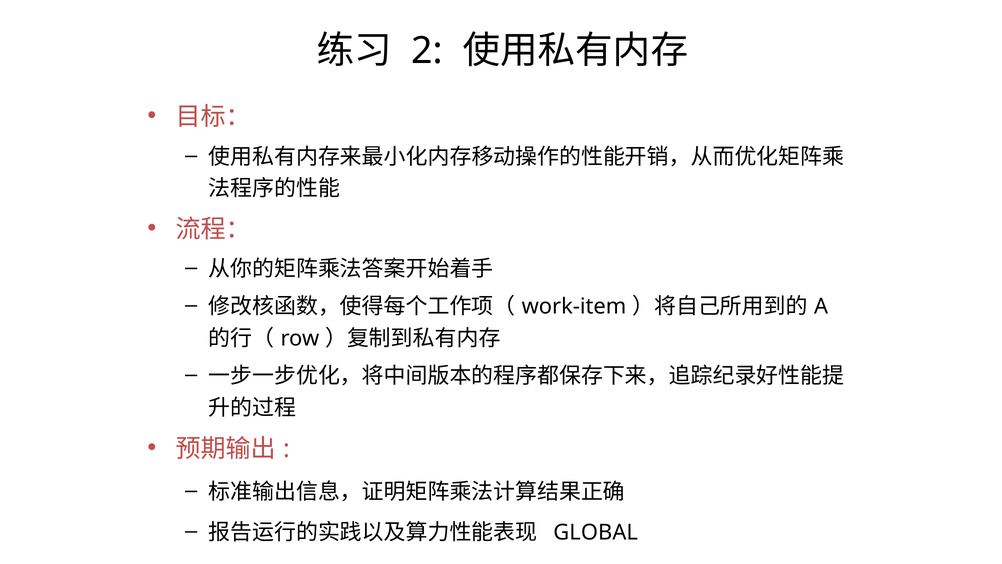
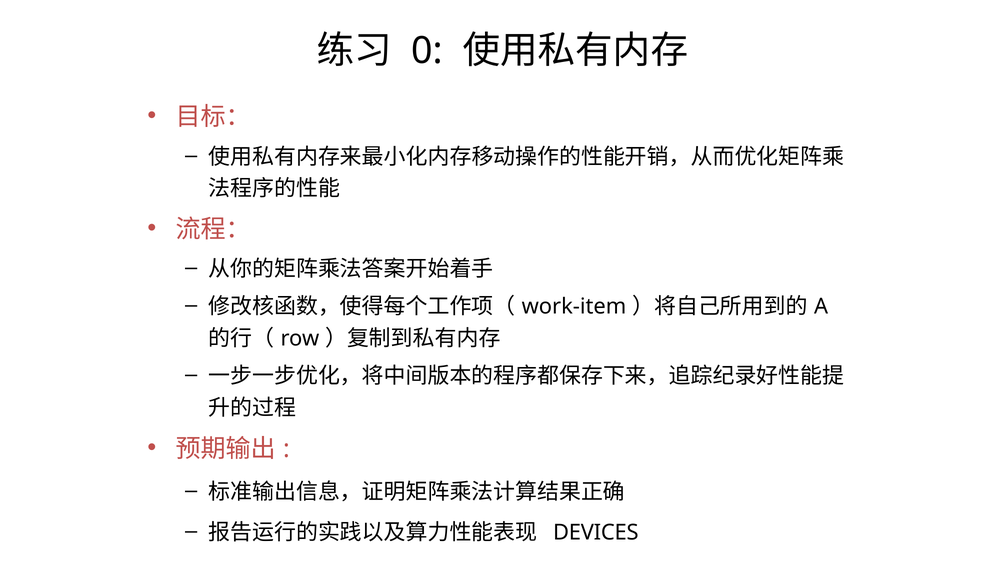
2: 2 -> 0
GLOBAL: GLOBAL -> DEVICES
